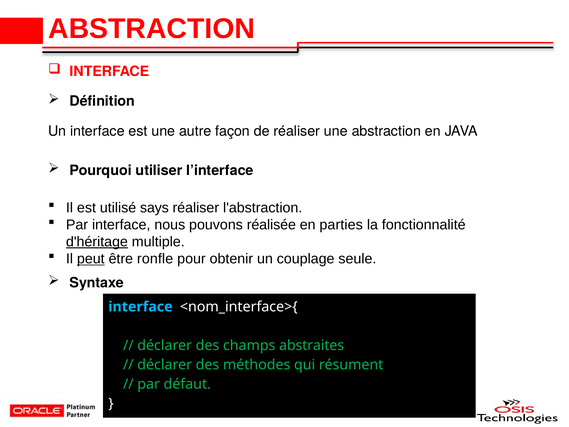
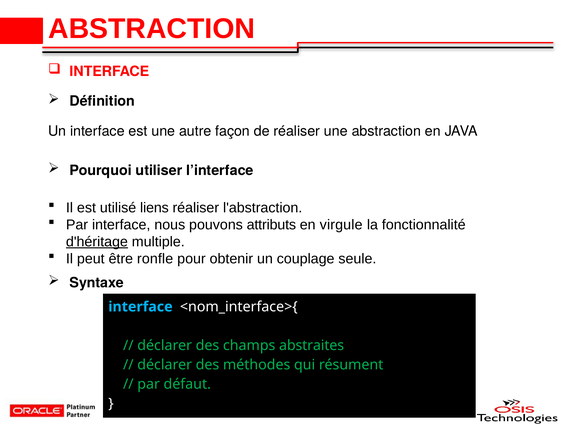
says: says -> liens
réalisée: réalisée -> attributs
parties: parties -> virgule
peut underline: present -> none
